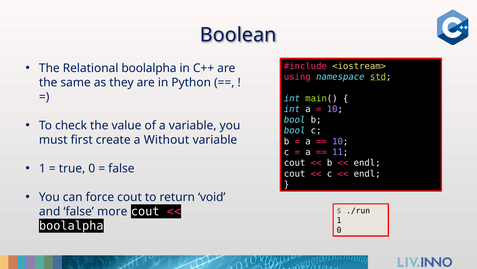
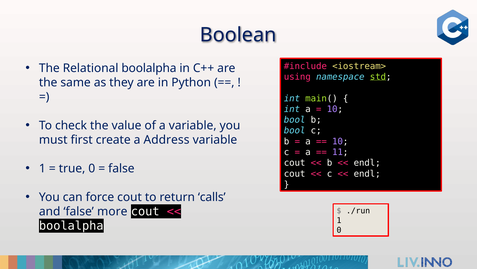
Without: Without -> Address
void: void -> calls
